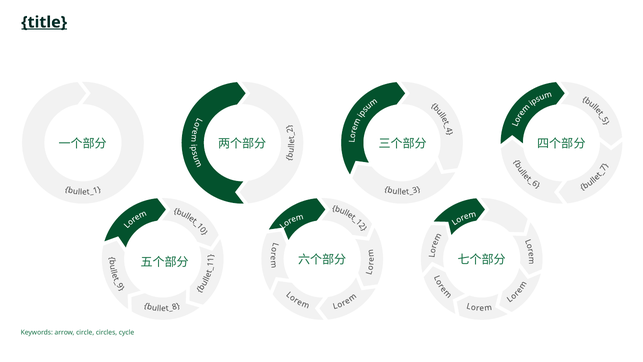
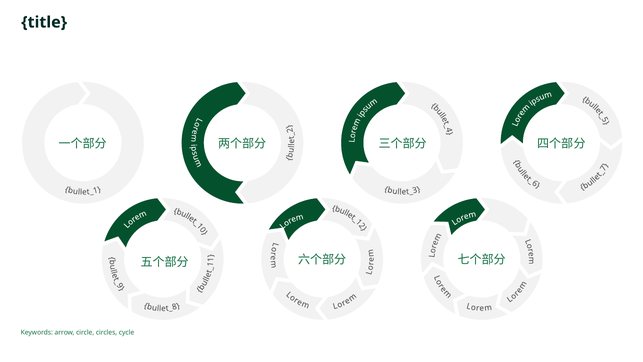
title underline: present -> none
